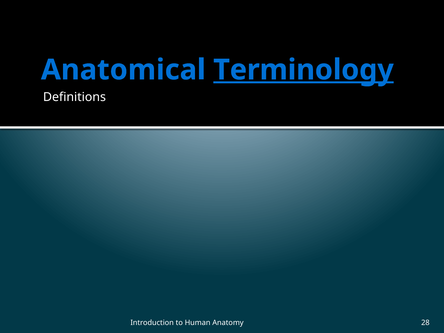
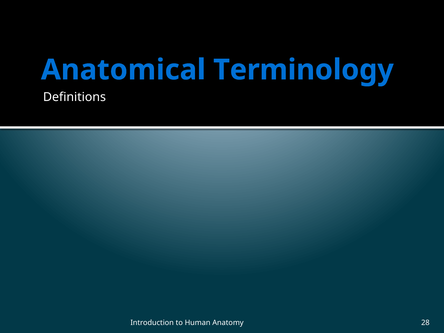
Terminology underline: present -> none
